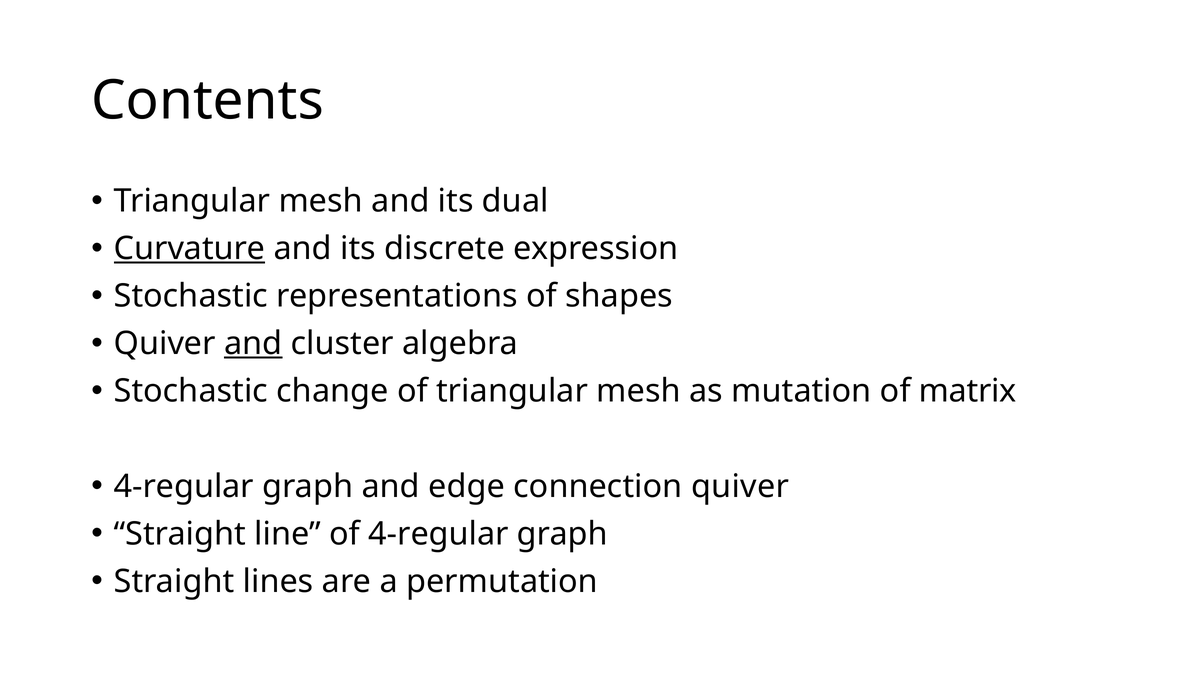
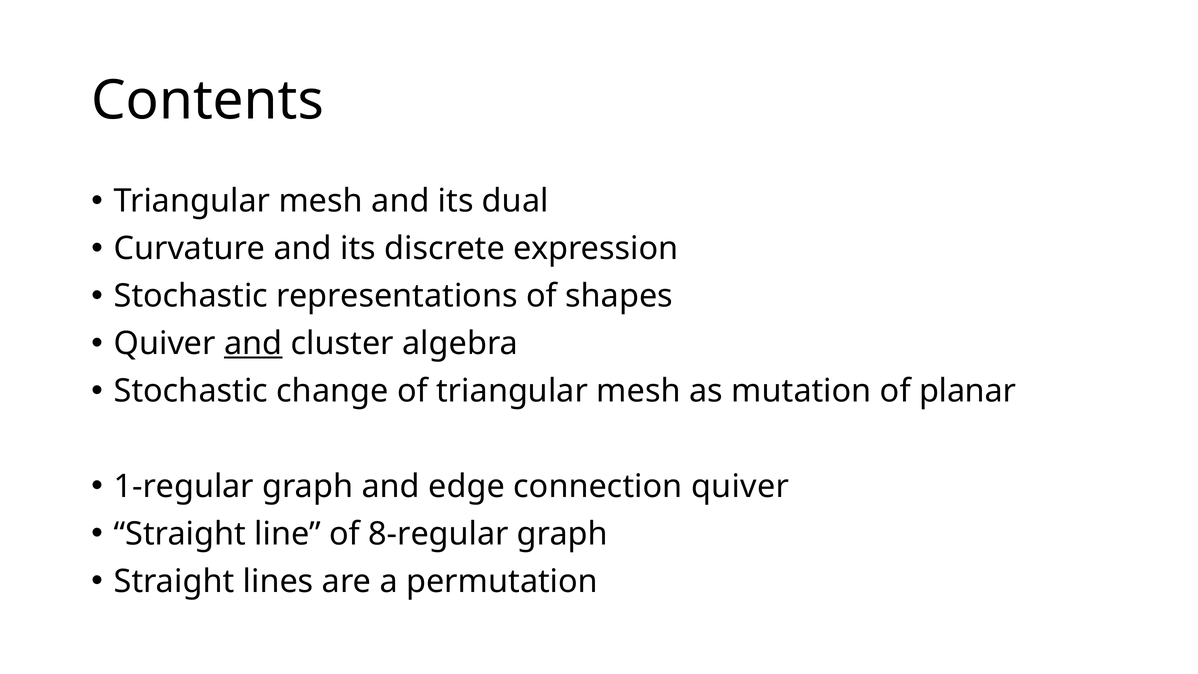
Curvature underline: present -> none
matrix: matrix -> planar
4-regular at (184, 486): 4-regular -> 1-regular
of 4-regular: 4-regular -> 8-regular
